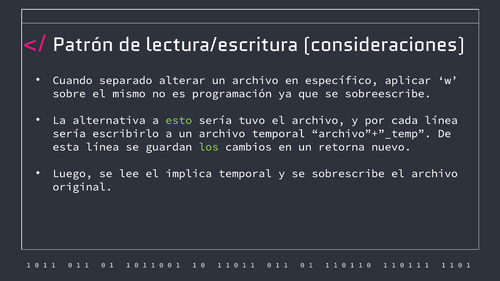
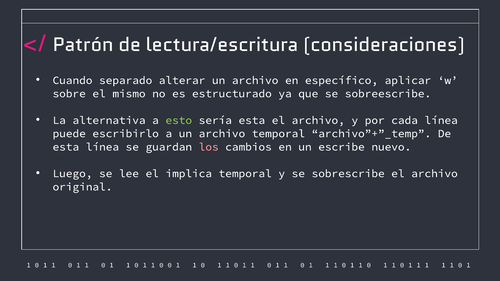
programación: programación -> estructurado
sería tuvo: tuvo -> esta
sería at (69, 134): sería -> puede
los colour: light green -> pink
retorna: retorna -> escribe
